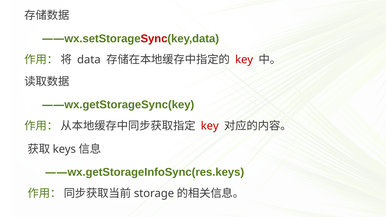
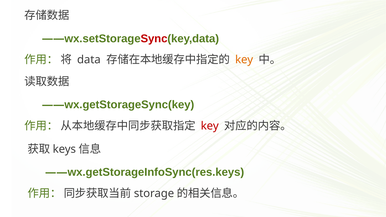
key at (244, 60) colour: red -> orange
